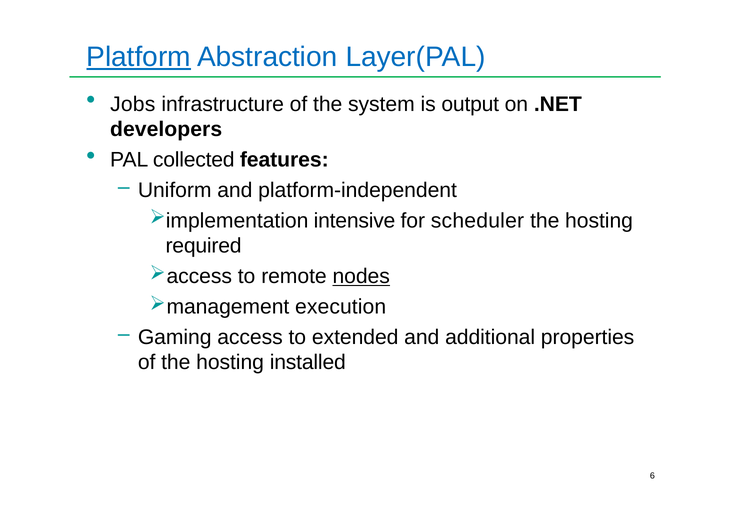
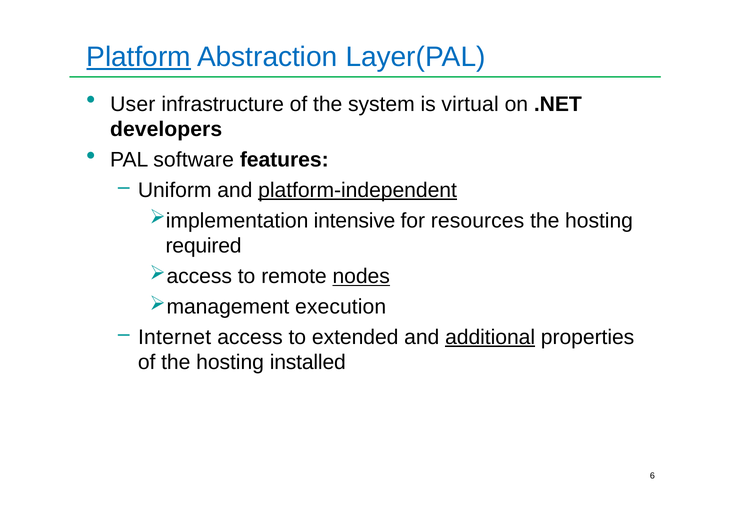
Jobs: Jobs -> User
output: output -> virtual
collected: collected -> software
platform-independent underline: none -> present
scheduler: scheduler -> resources
Gaming: Gaming -> Internet
additional underline: none -> present
